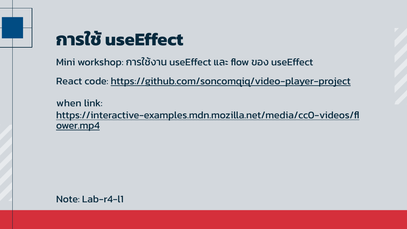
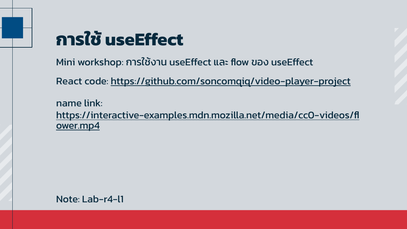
when: when -> name
